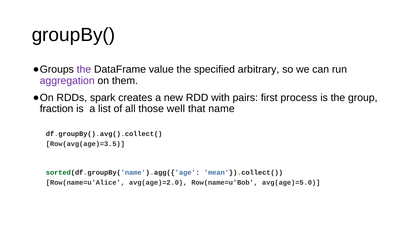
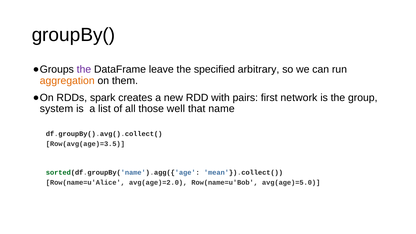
value: value -> leave
aggregation colour: purple -> orange
process: process -> network
fraction: fraction -> system
